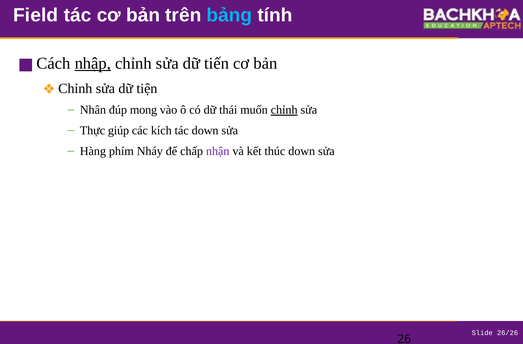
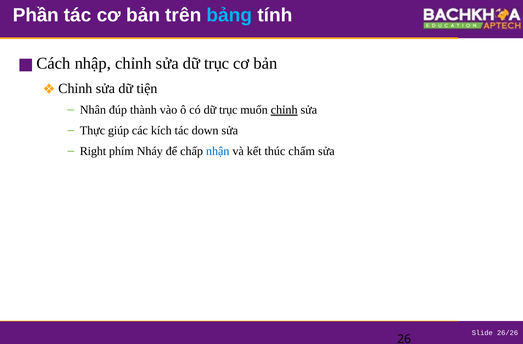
Field: Field -> Phần
nhập underline: present -> none
sửa dữ tiến: tiến -> trục
mong: mong -> thành
có dữ thái: thái -> trục
Hàng: Hàng -> Right
nhận colour: purple -> blue
thúc down: down -> chấm
